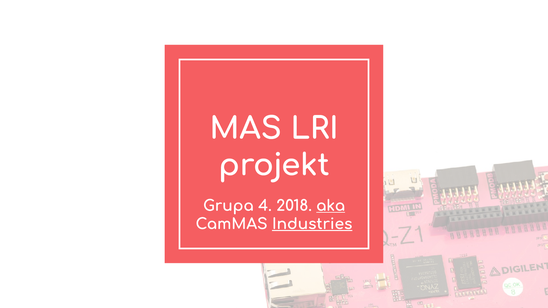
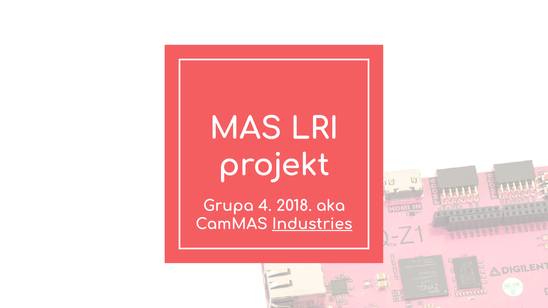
aka underline: present -> none
